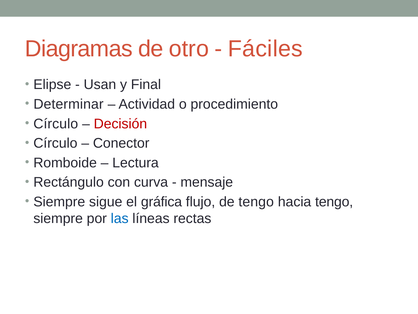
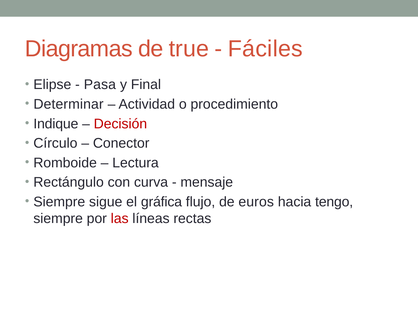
otro: otro -> true
Usan: Usan -> Pasa
Círculo at (56, 124): Círculo -> Indique
de tengo: tengo -> euros
las colour: blue -> red
